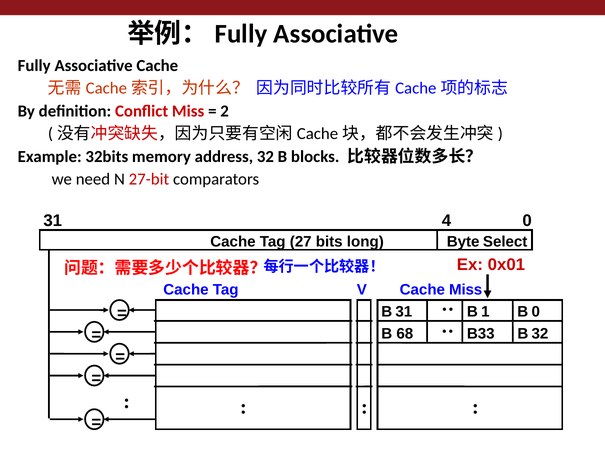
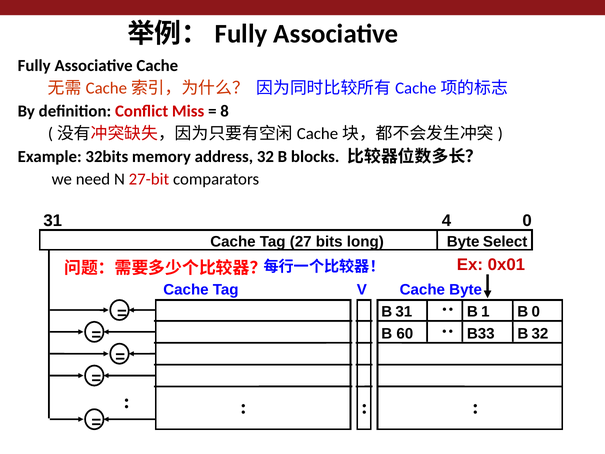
2: 2 -> 8
Cache Miss: Miss -> Byte
68: 68 -> 60
